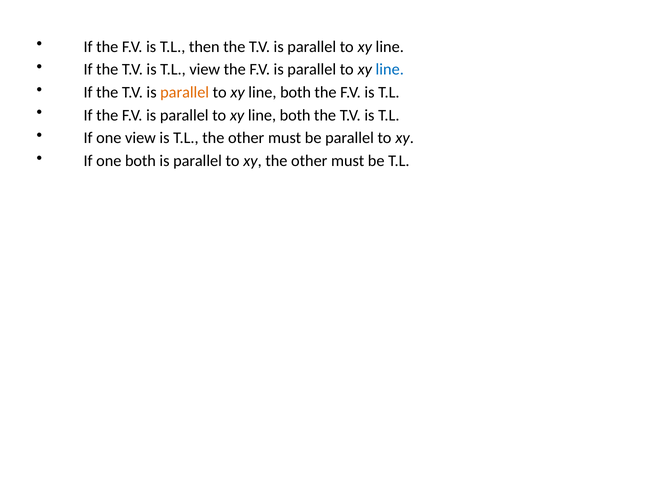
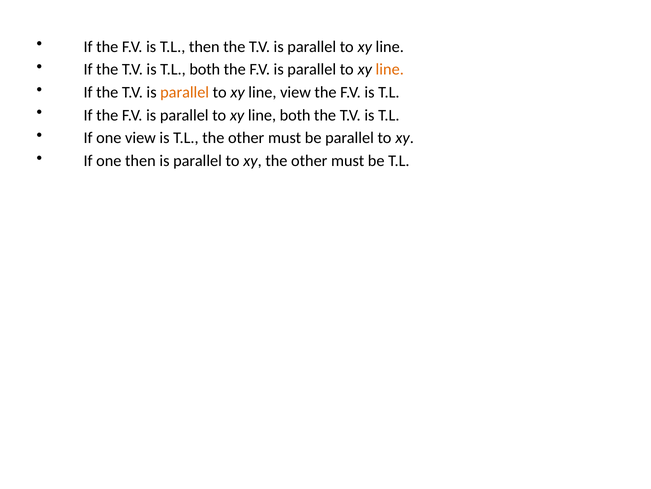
T.L view: view -> both
line at (390, 69) colour: blue -> orange
both at (296, 92): both -> view
one both: both -> then
